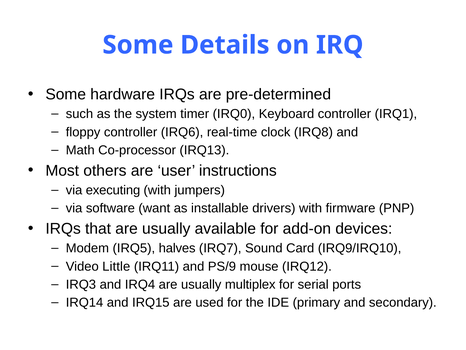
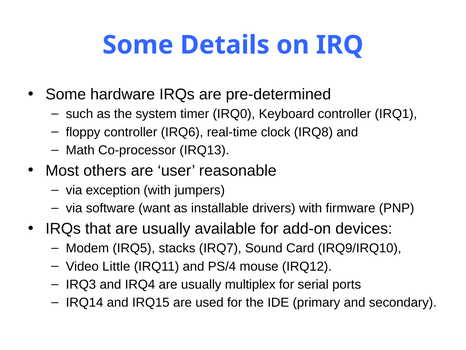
instructions: instructions -> reasonable
executing: executing -> exception
halves: halves -> stacks
PS/9: PS/9 -> PS/4
